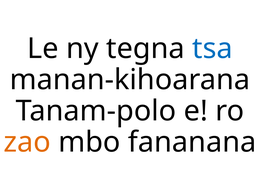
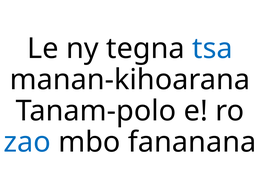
zao colour: orange -> blue
